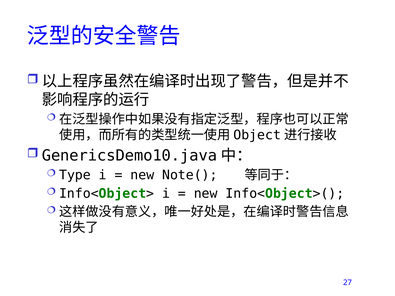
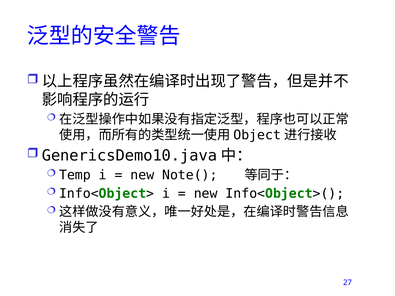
Type: Type -> Temp
